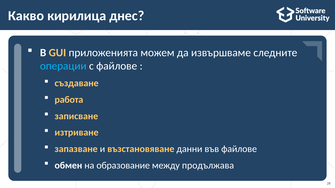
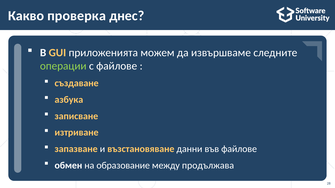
кирилица: кирилица -> проверка
операции colour: light blue -> light green
работа: работа -> азбука
